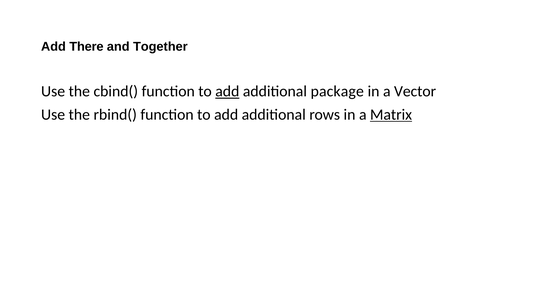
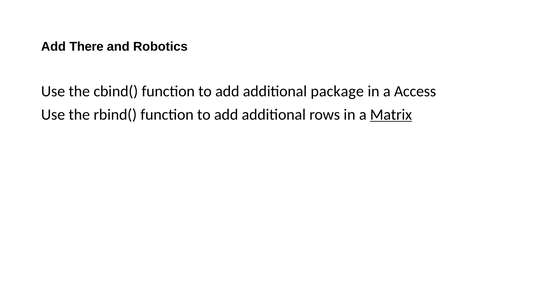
Together: Together -> Robotics
add at (227, 91) underline: present -> none
Vector: Vector -> Access
